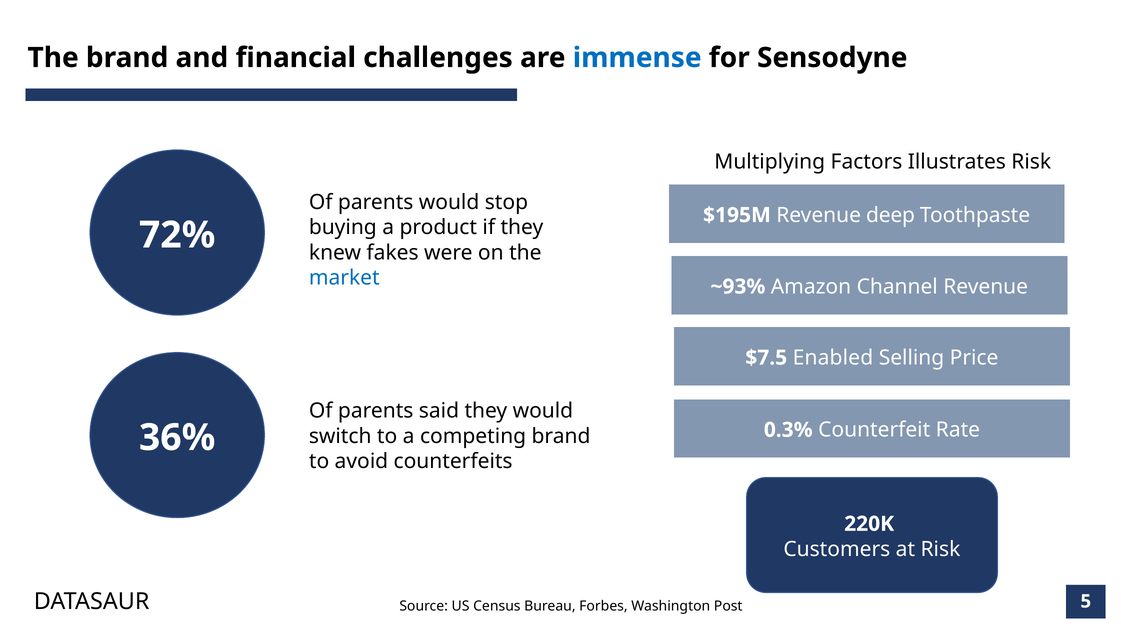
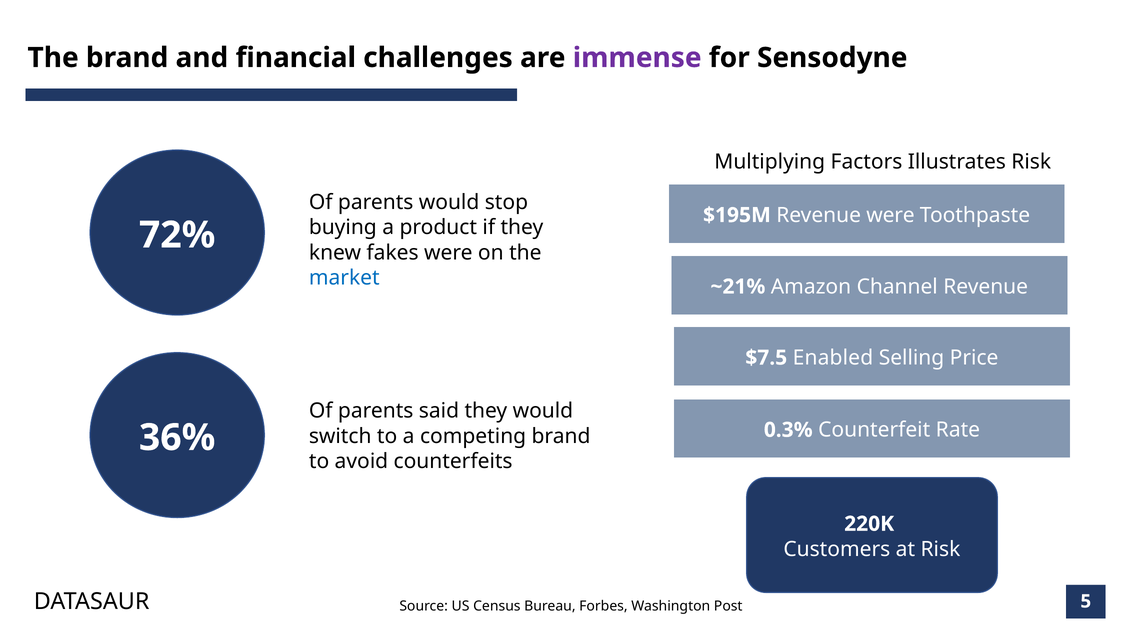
immense colour: blue -> purple
Revenue deep: deep -> were
~93%: ~93% -> ~21%
